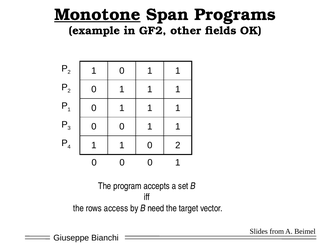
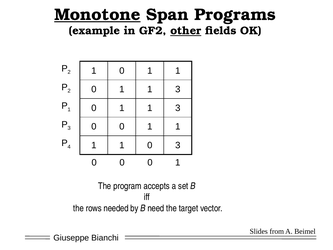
other underline: none -> present
1 at (178, 89): 1 -> 3
1 at (178, 108): 1 -> 3
0 2: 2 -> 3
access: access -> needed
